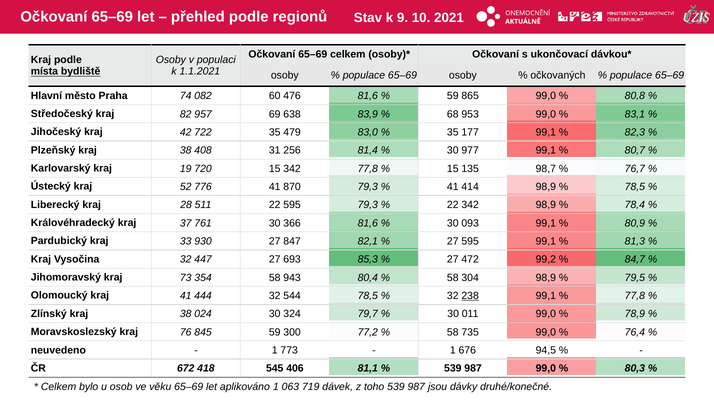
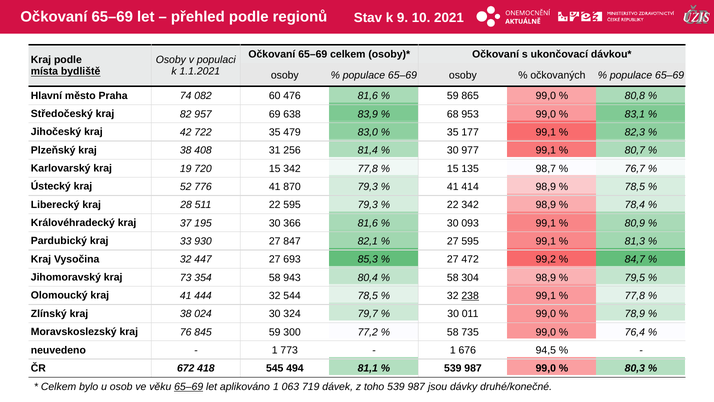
761: 761 -> 195
406: 406 -> 494
65–69 at (189, 386) underline: none -> present
